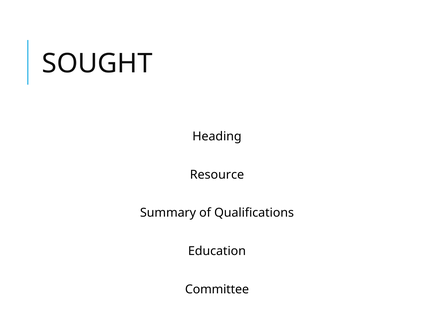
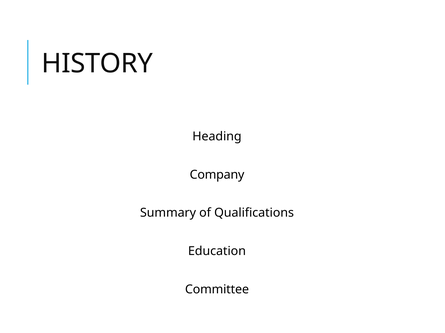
SOUGHT: SOUGHT -> HISTORY
Resource: Resource -> Company
